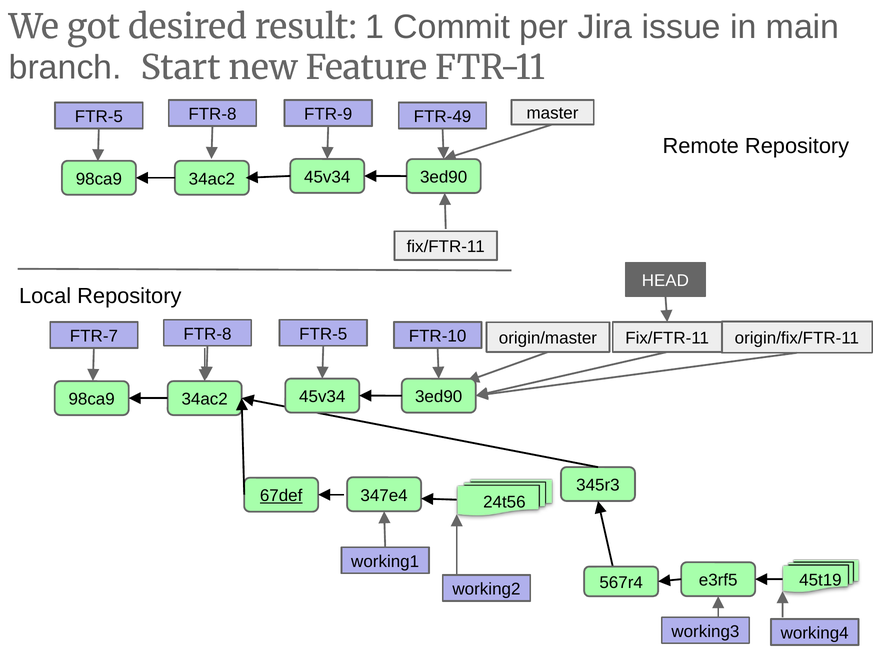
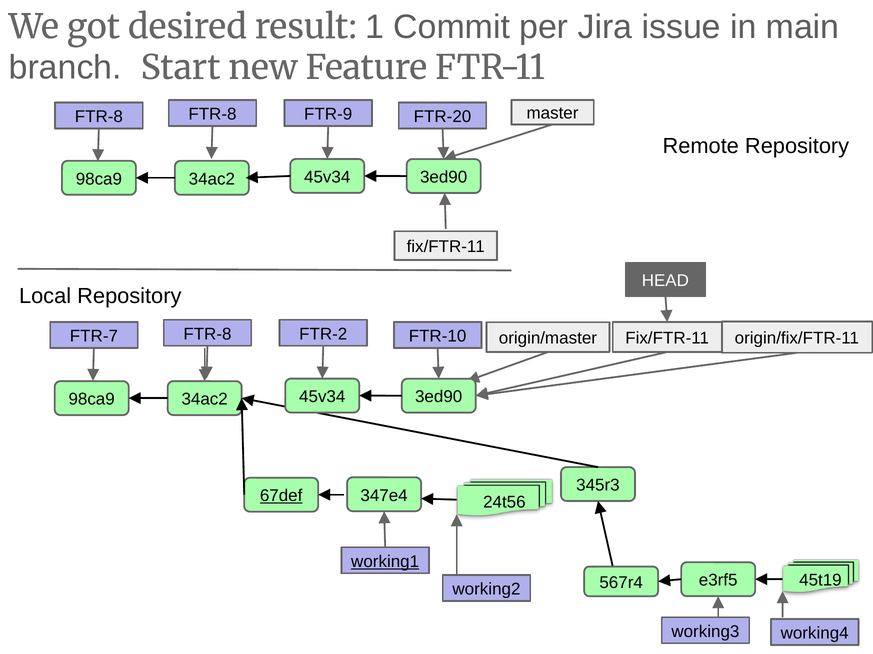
FTR-5 at (99, 117): FTR-5 -> FTR-8
FTR-49: FTR-49 -> FTR-20
FTR-5 at (323, 334): FTR-5 -> FTR-2
working1 underline: none -> present
